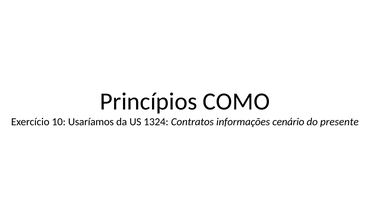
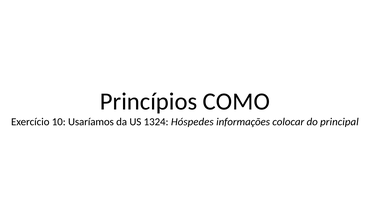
Contratos: Contratos -> Hóspedes
cenário: cenário -> colocar
presente: presente -> principal
